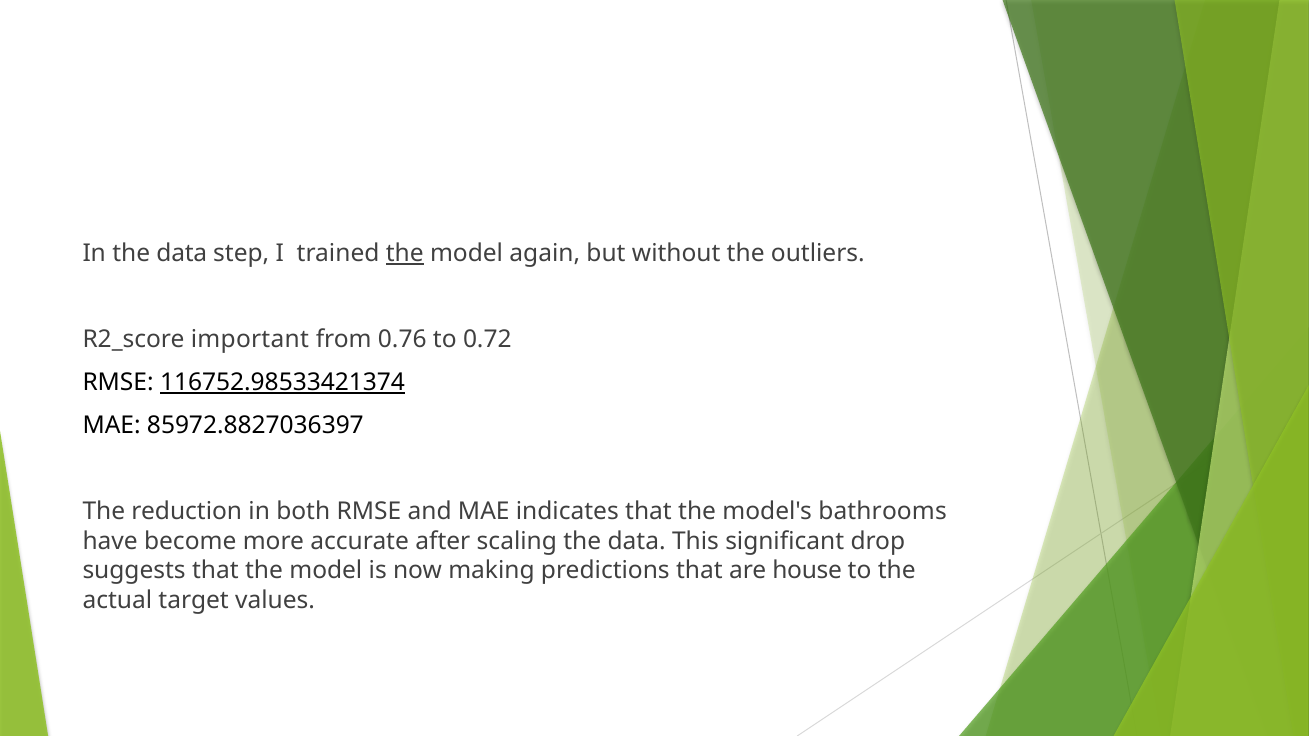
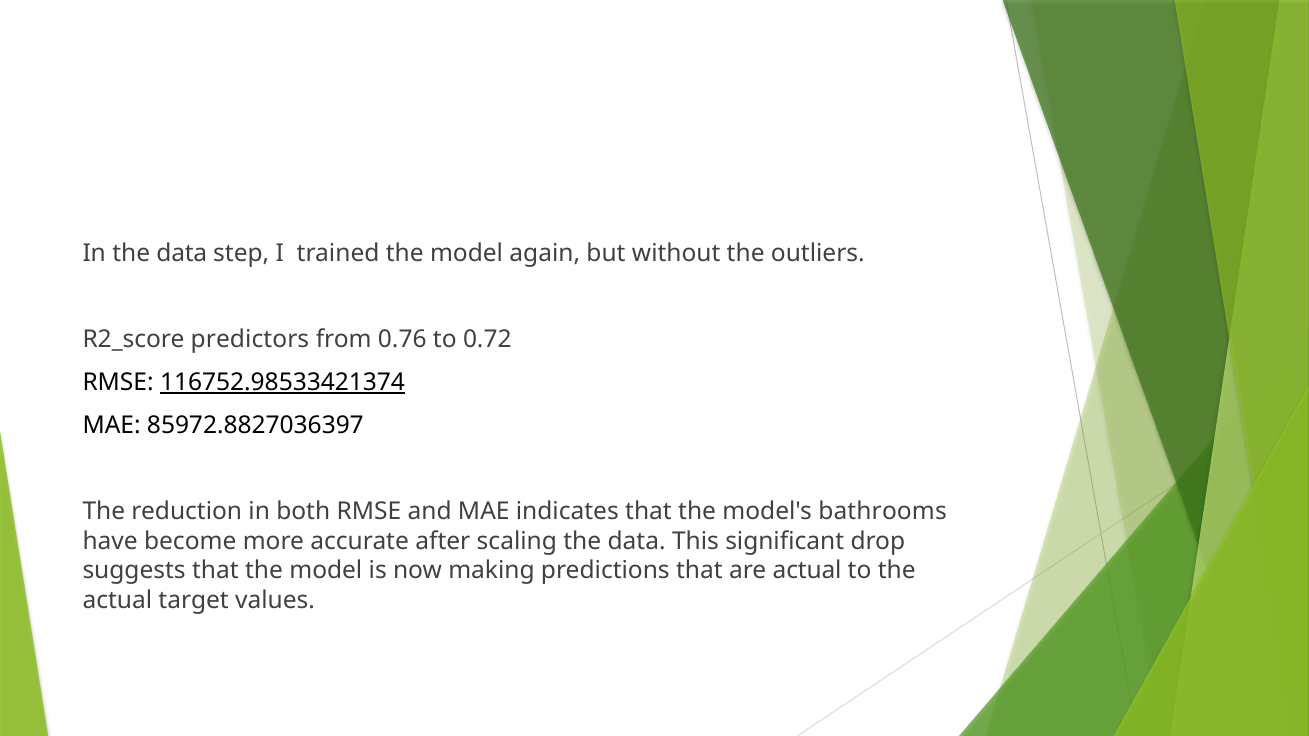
the at (405, 253) underline: present -> none
important: important -> predictors
are house: house -> actual
